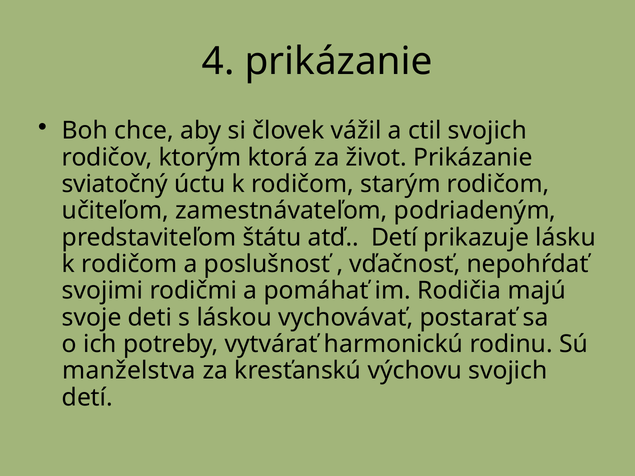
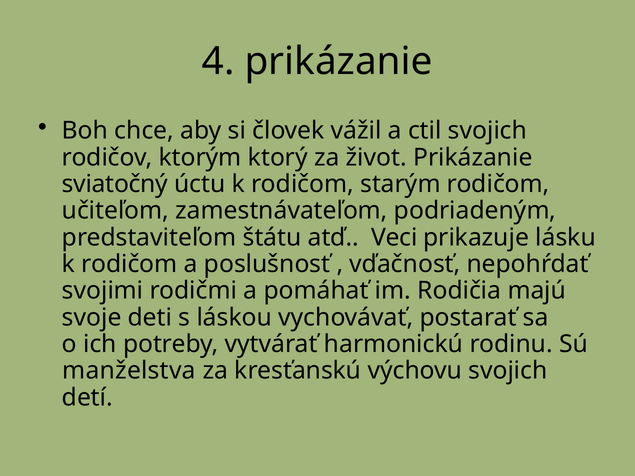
ktorá: ktorá -> ktorý
atď Detí: Detí -> Veci
